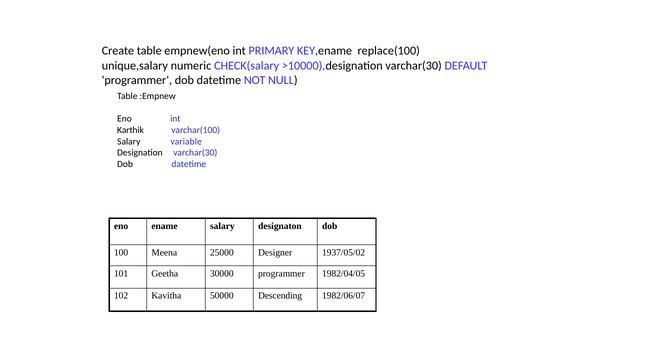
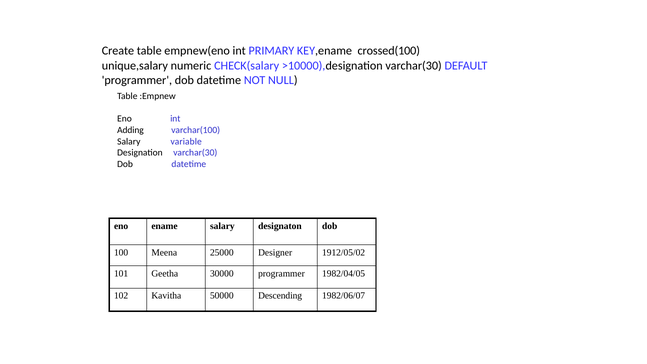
replace(100: replace(100 -> crossed(100
Karthik: Karthik -> Adding
1937/05/02: 1937/05/02 -> 1912/05/02
